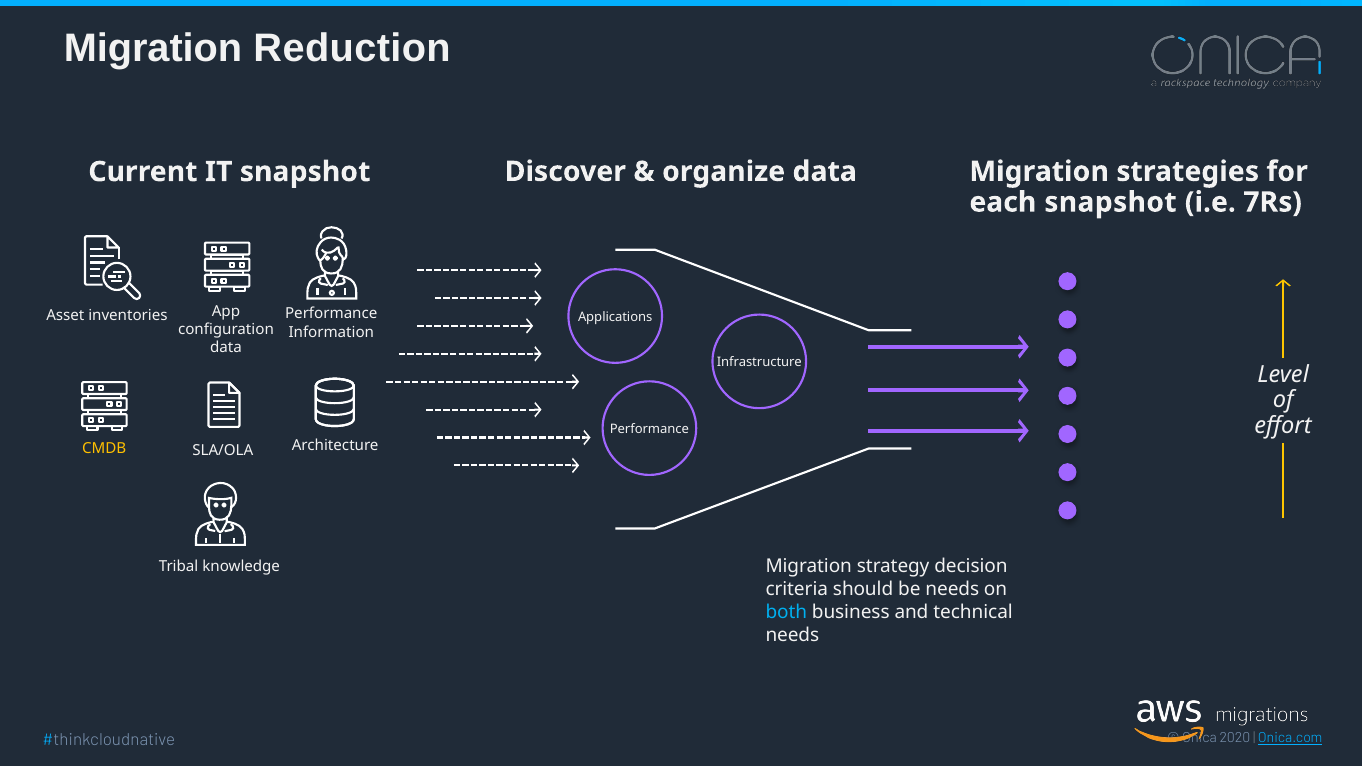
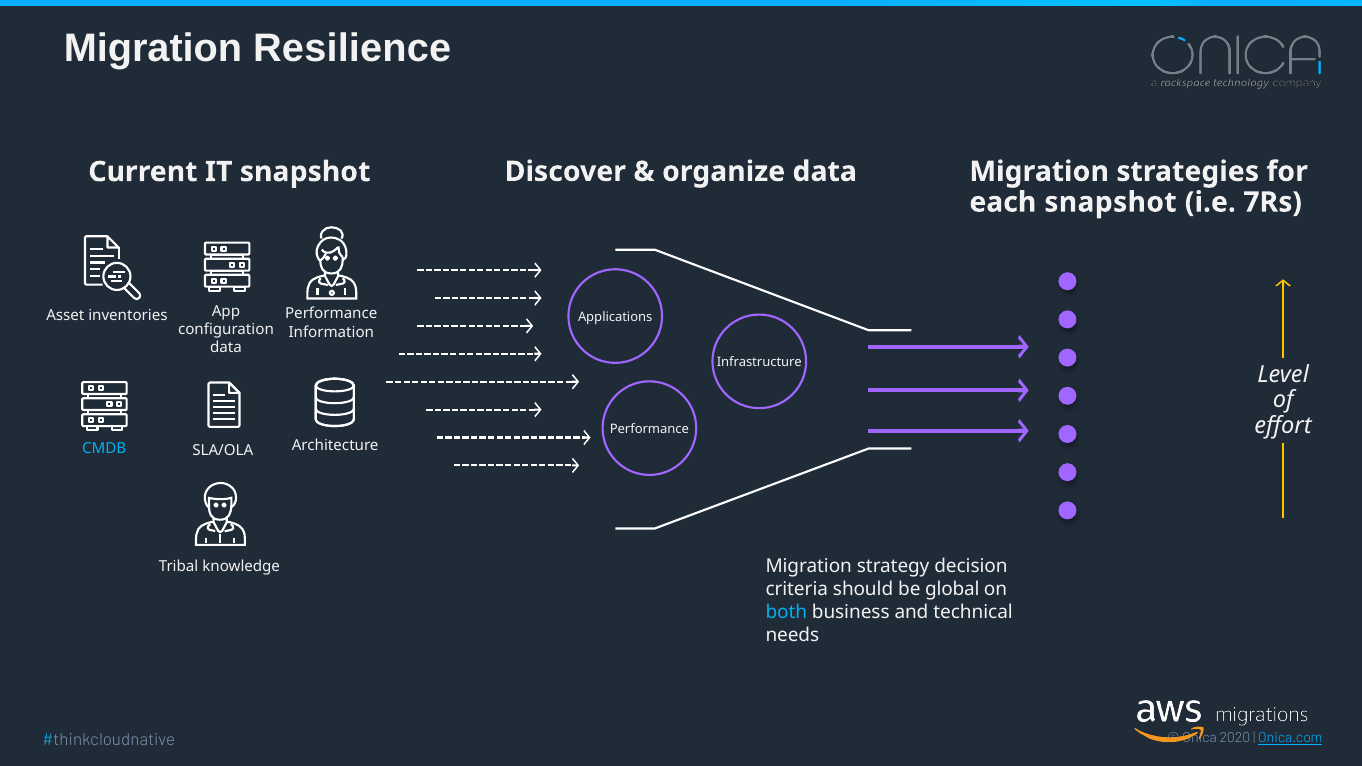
Reduction: Reduction -> Resilience
CMDB colour: yellow -> light blue
be needs: needs -> global
